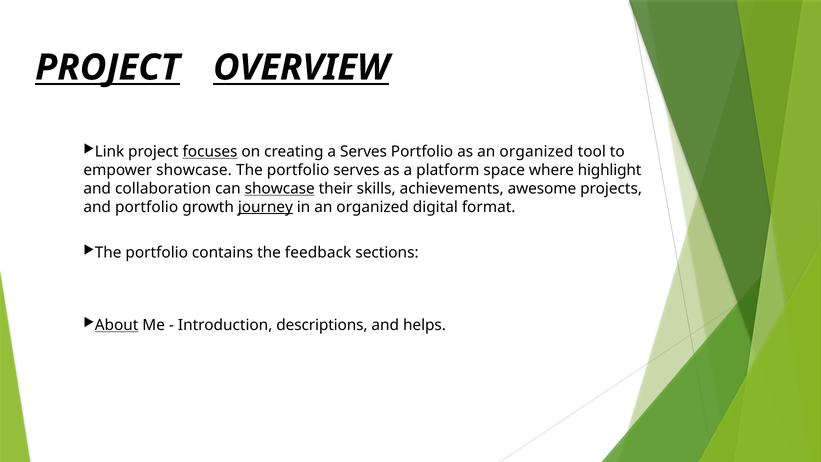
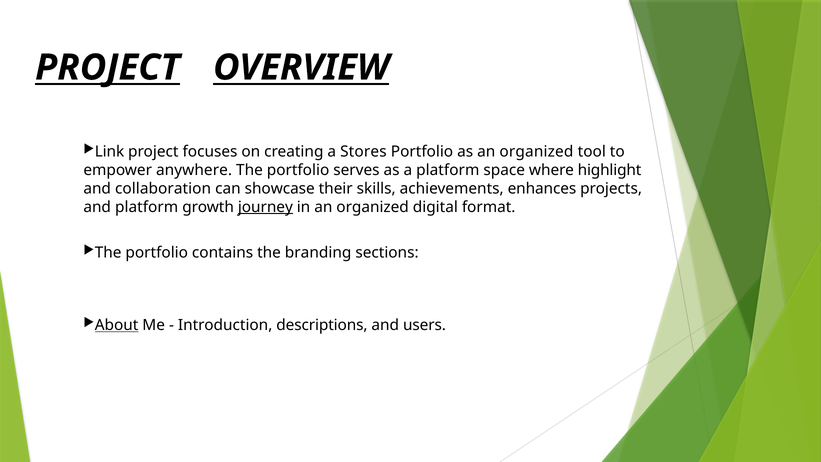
focuses underline: present -> none
a Serves: Serves -> Stores
empower showcase: showcase -> anywhere
showcase at (280, 189) underline: present -> none
awesome: awesome -> enhances
and portfolio: portfolio -> platform
feedback: feedback -> branding
helps: helps -> users
